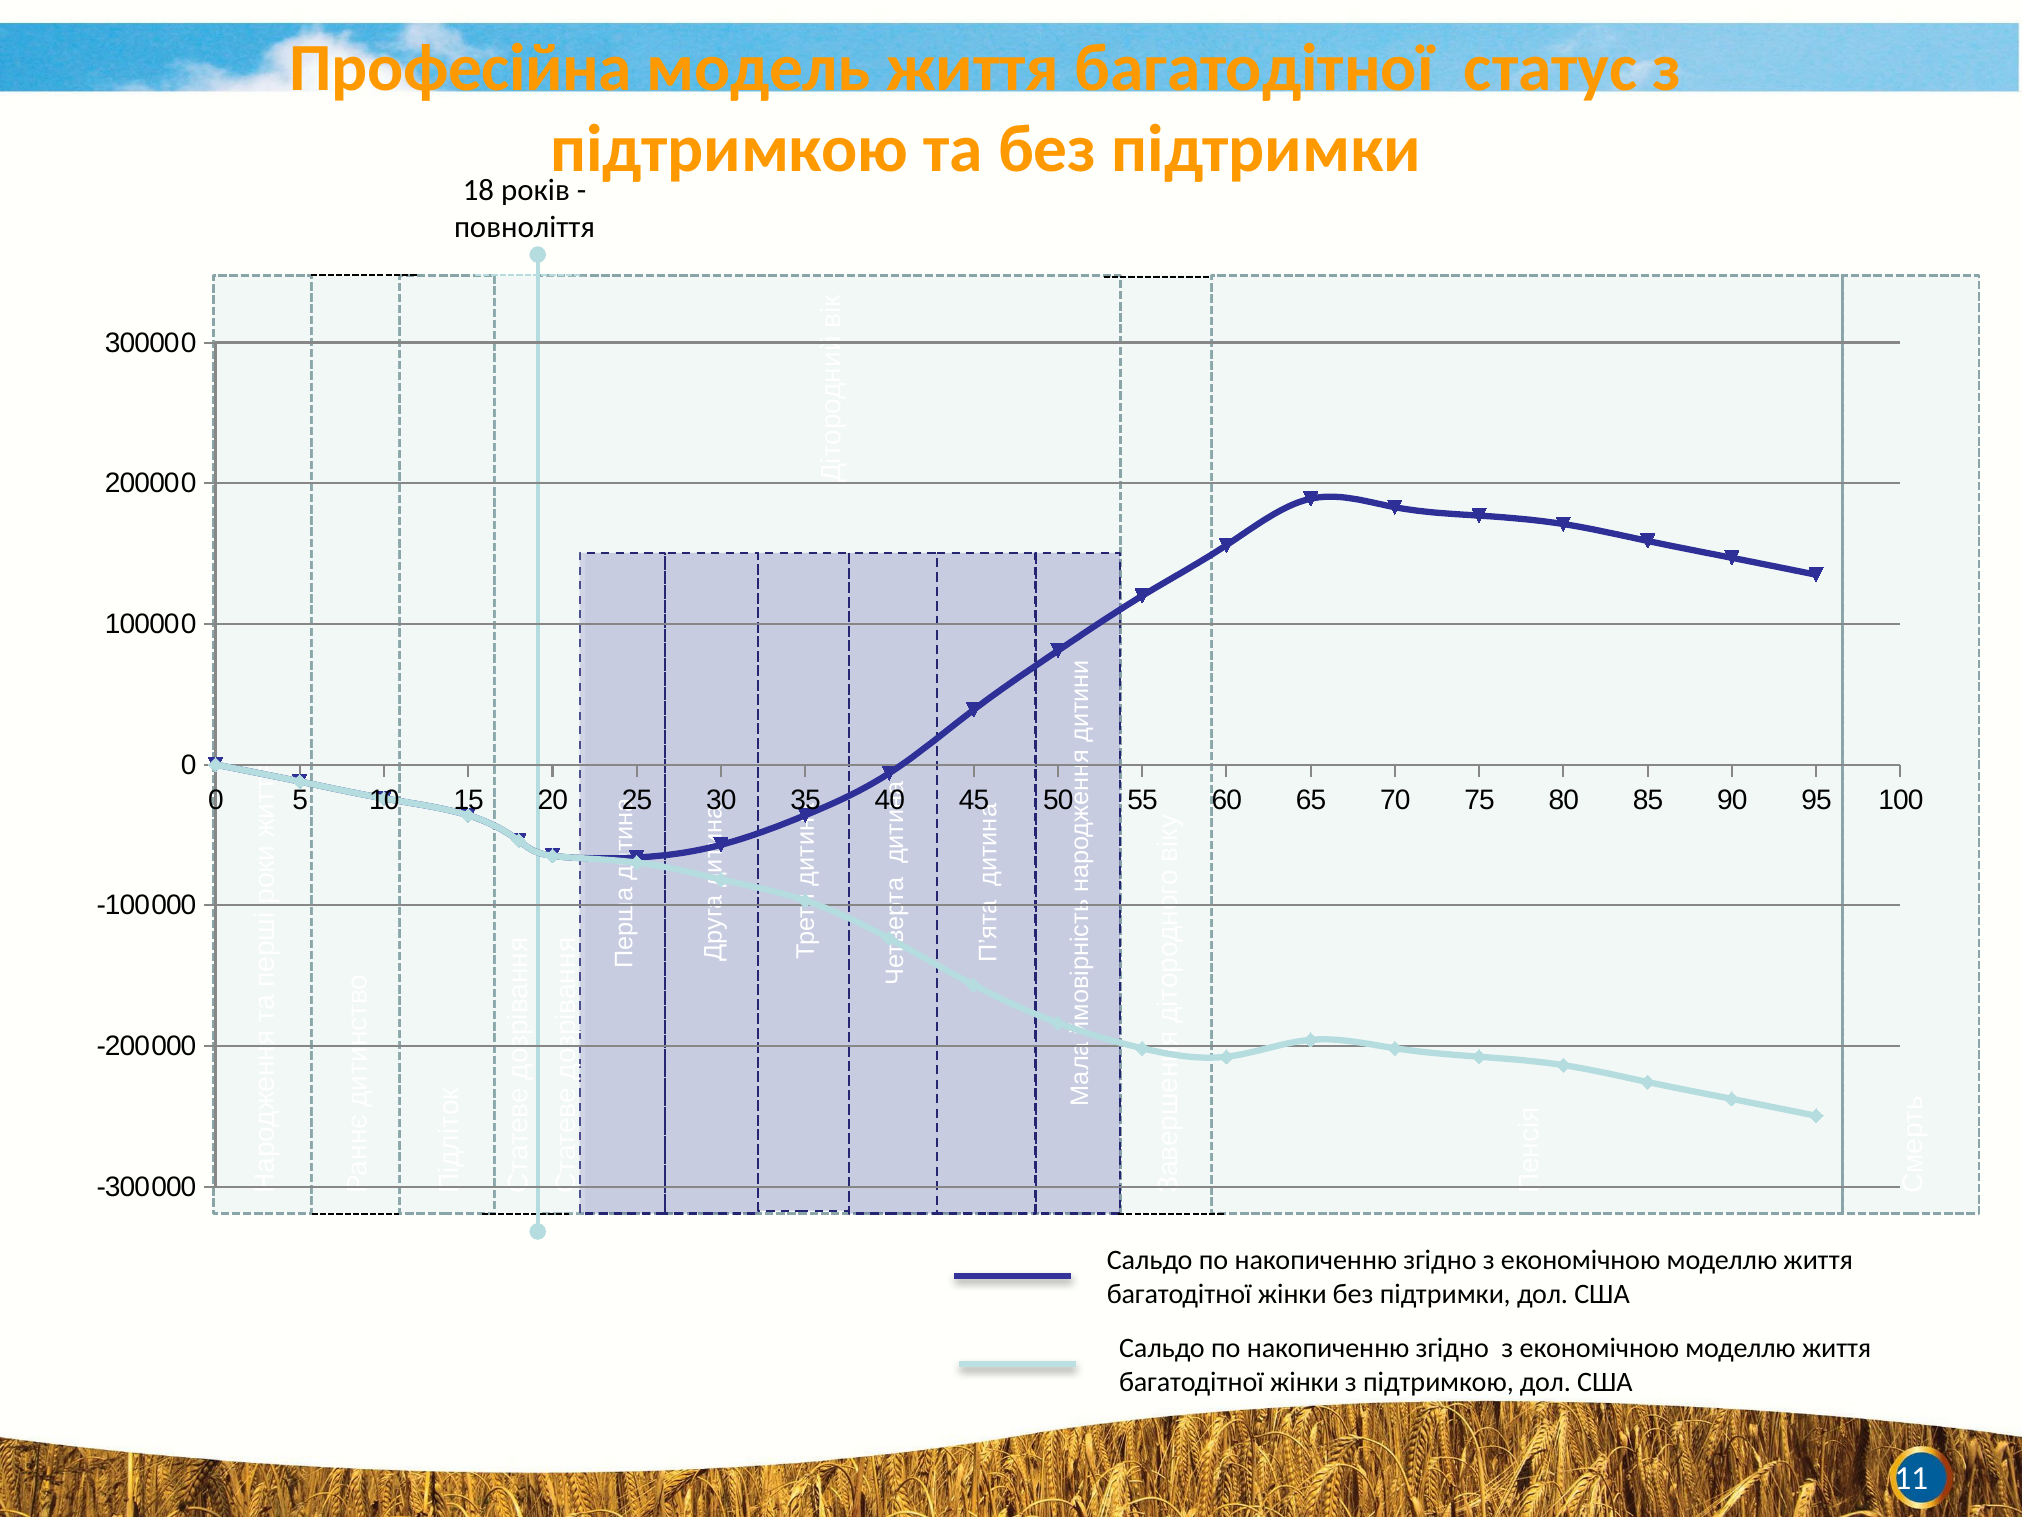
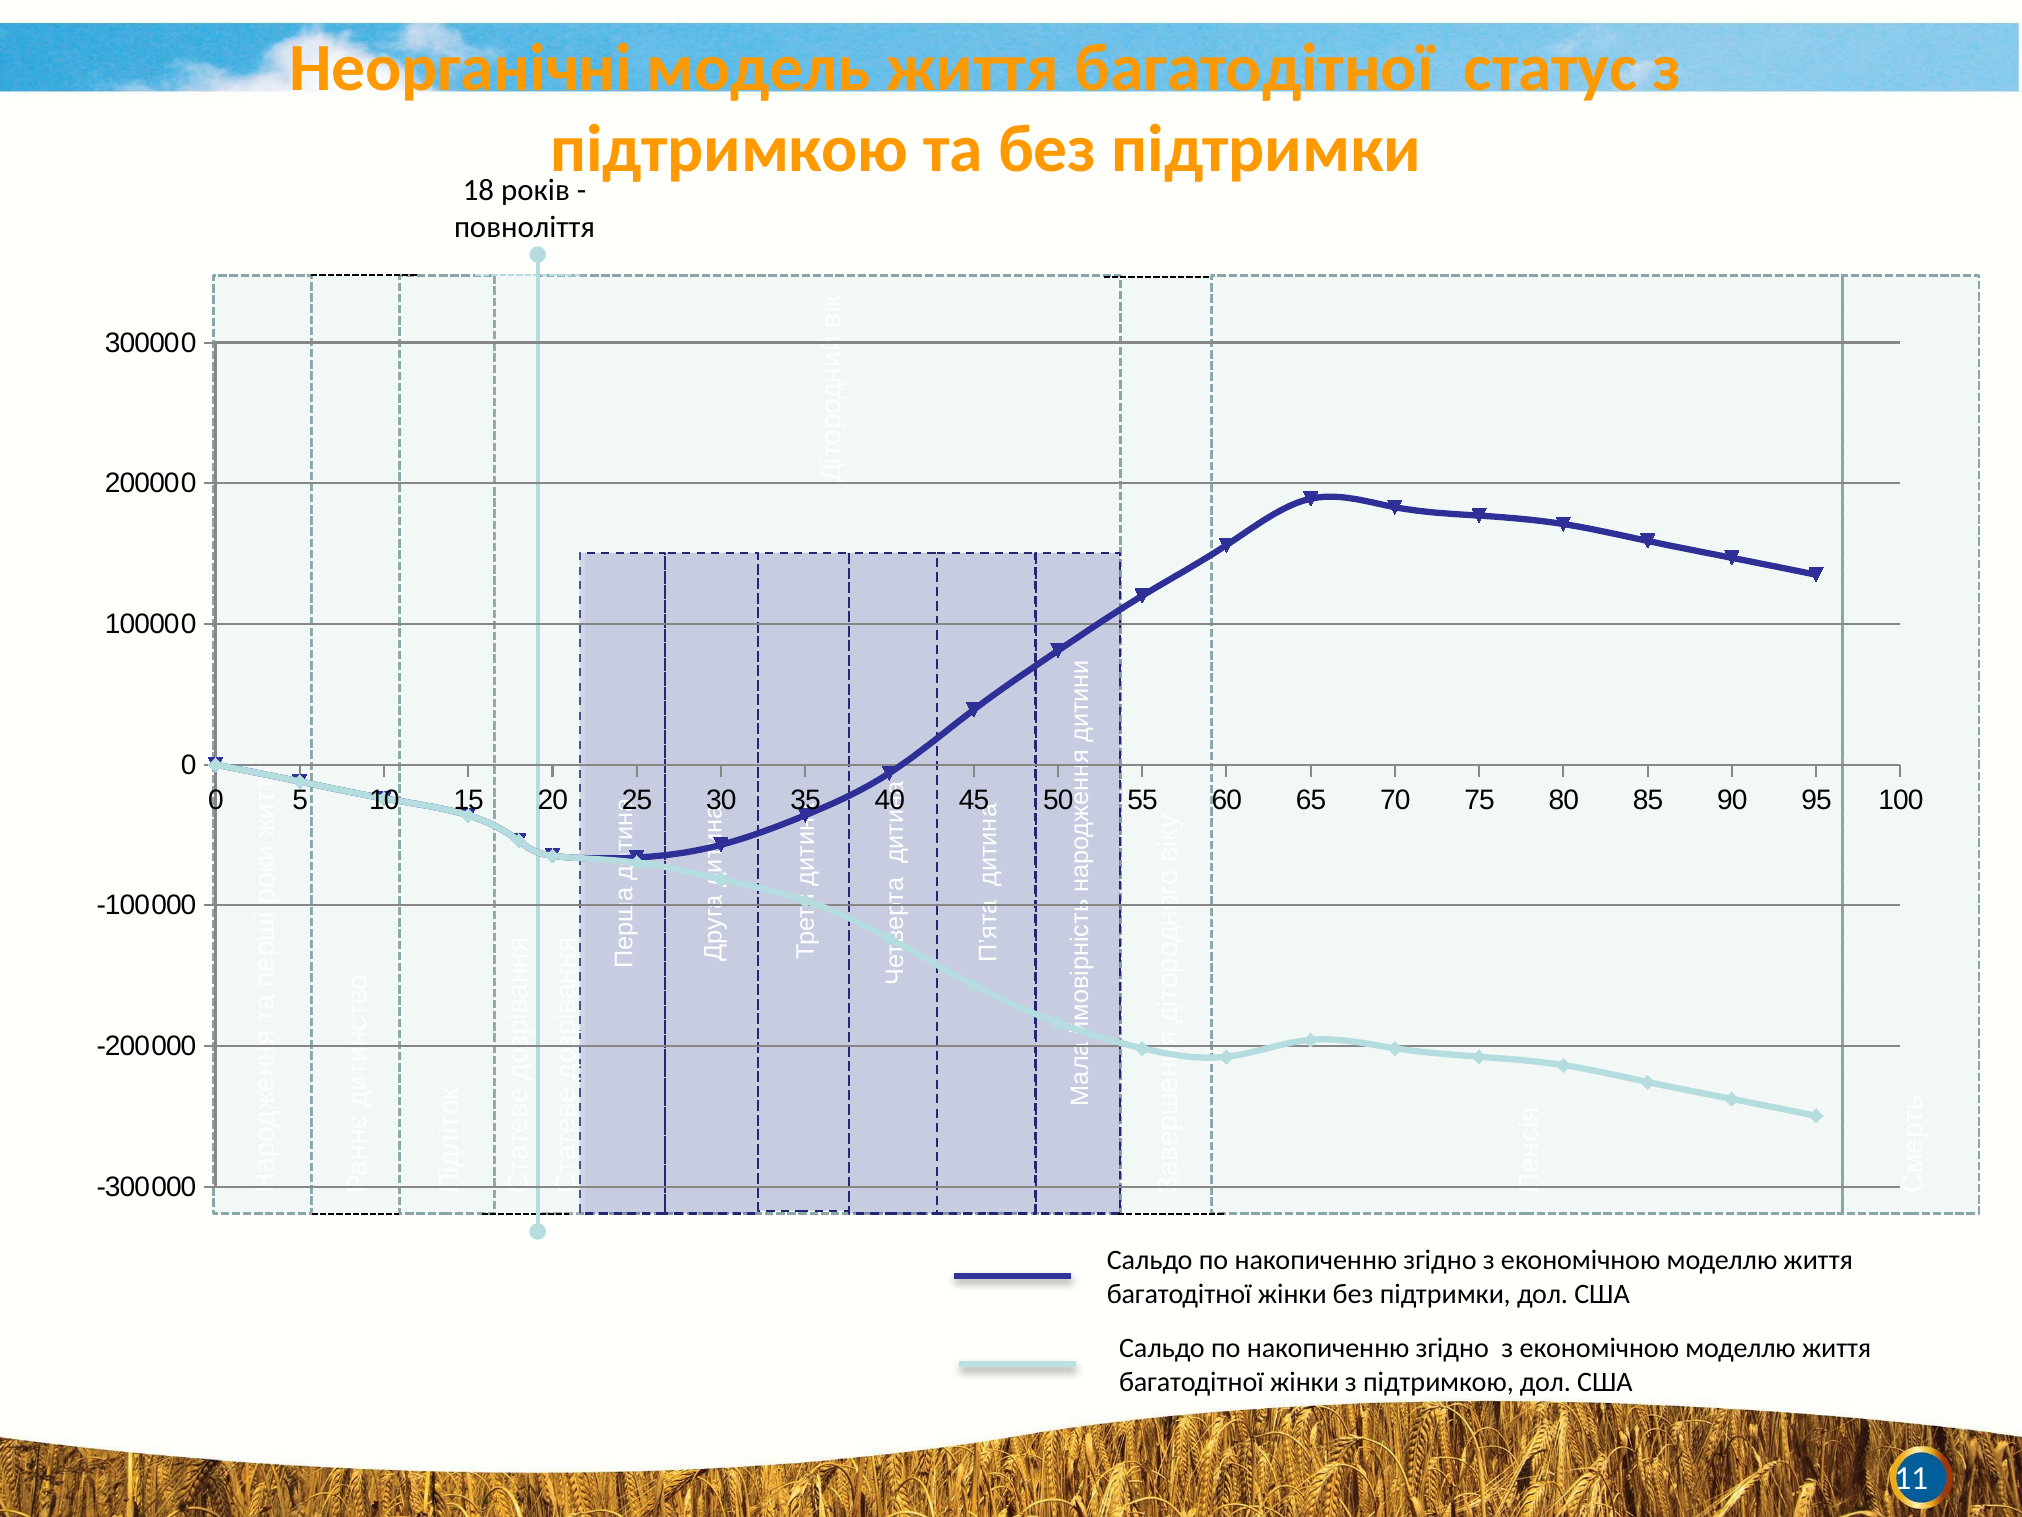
Професійна: Професійна -> Неорганічні
